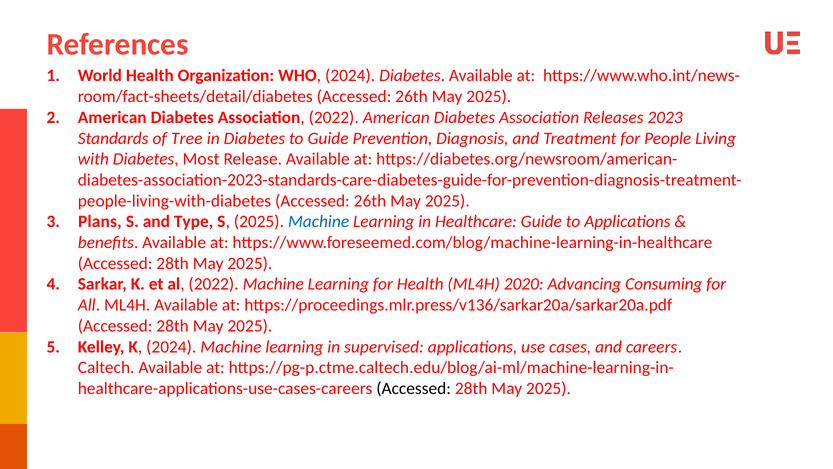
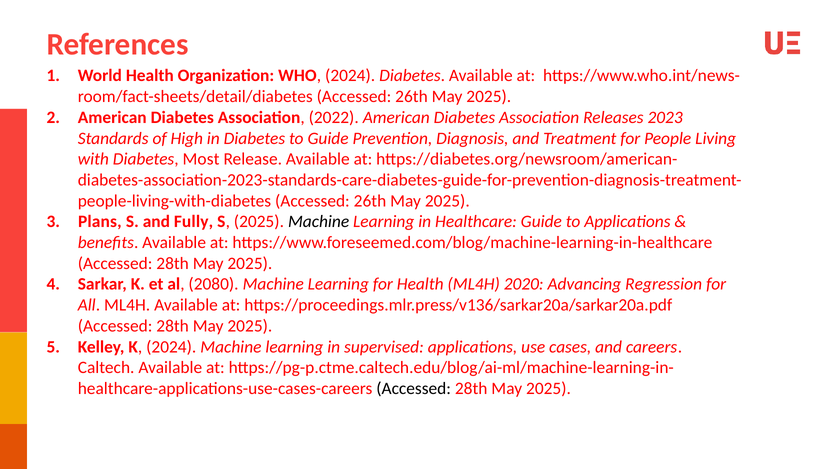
Tree: Tree -> High
Type: Type -> Fully
Machine at (319, 221) colour: blue -> black
al 2022: 2022 -> 2080
Consuming: Consuming -> Regression
